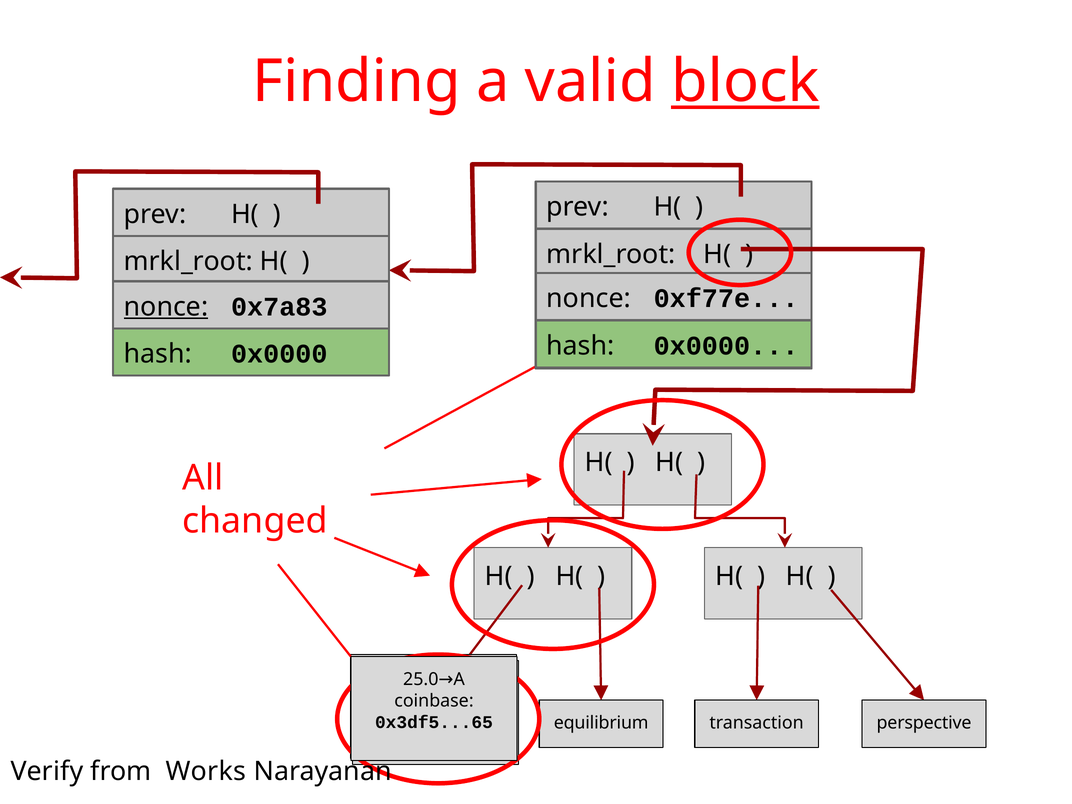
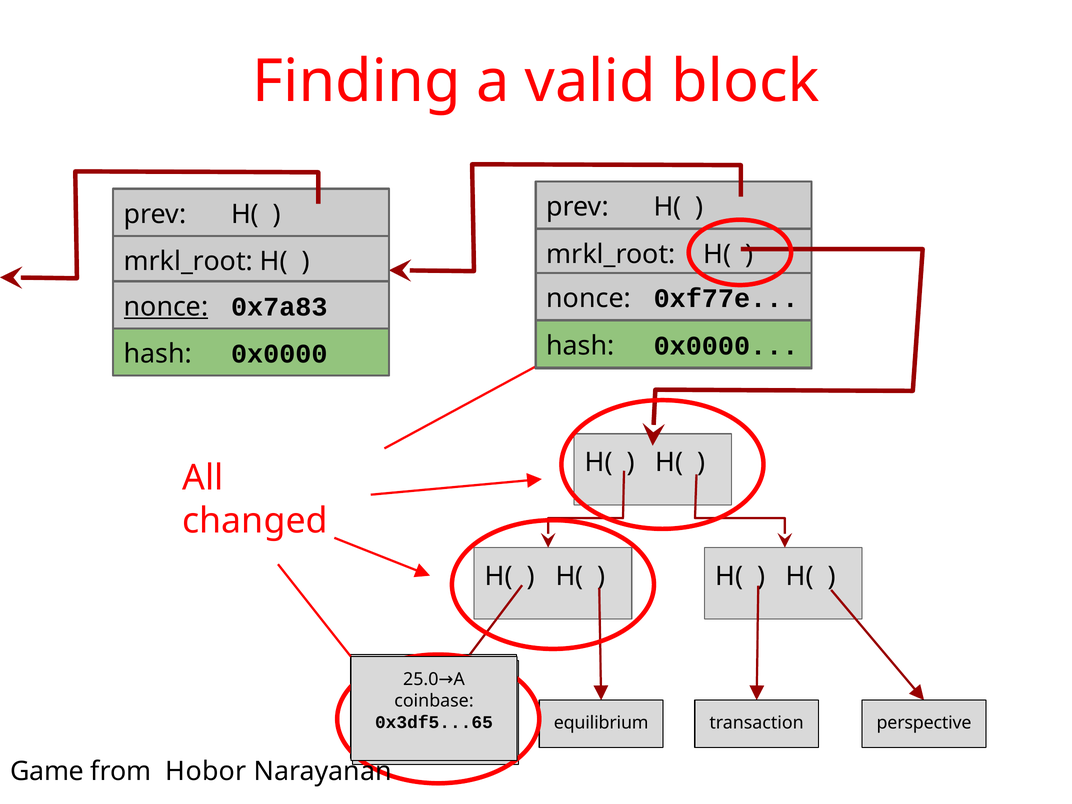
block underline: present -> none
Verify: Verify -> Game
Works: Works -> Hobor
